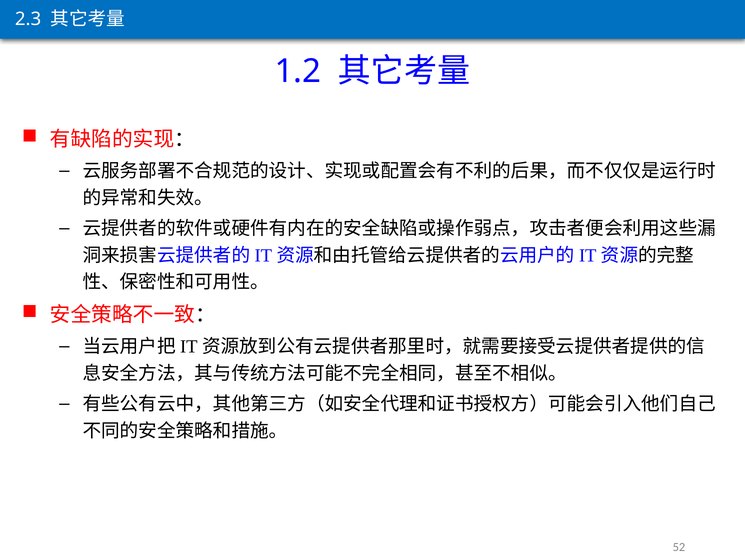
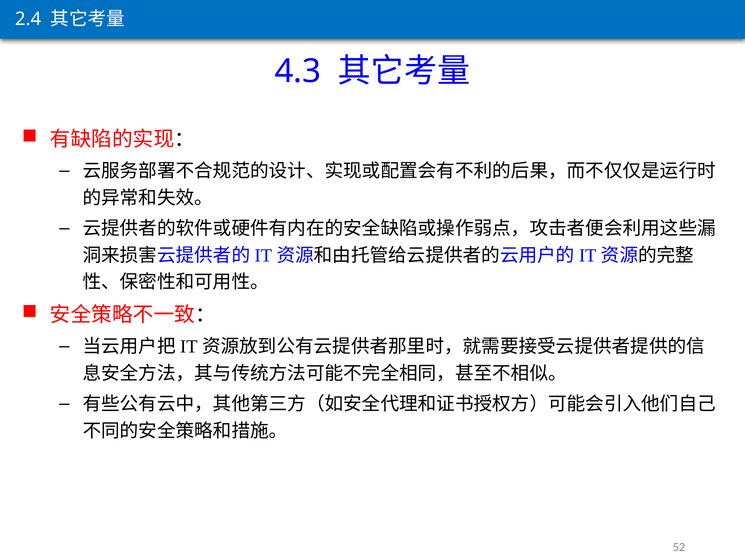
2.3: 2.3 -> 2.4
1.2: 1.2 -> 4.3
